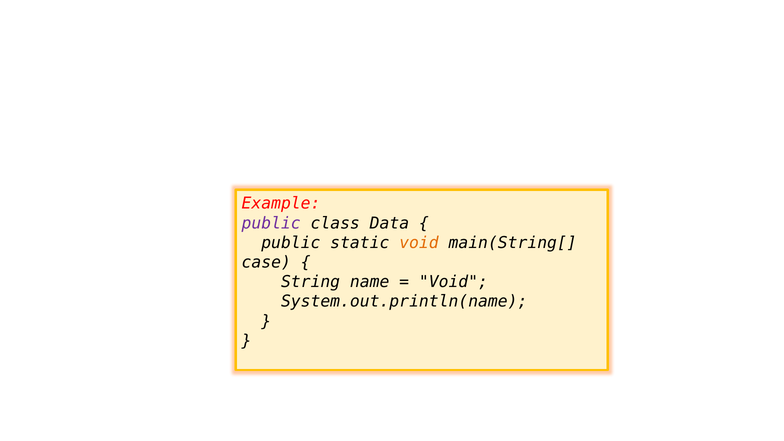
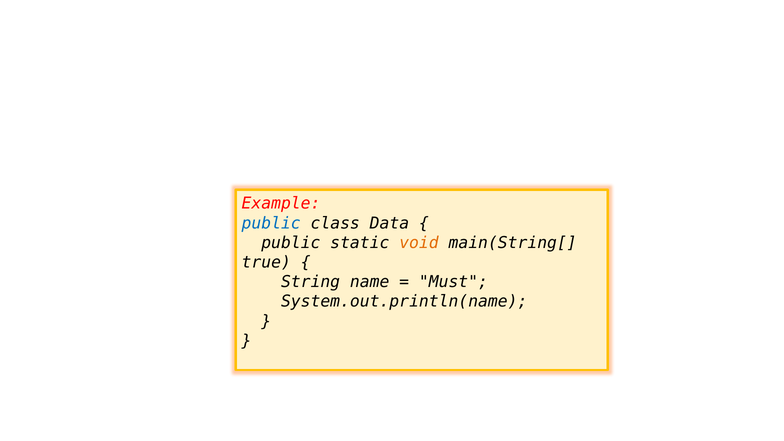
public at (271, 223) colour: purple -> blue
case: case -> true
Void at (453, 282): Void -> Must
